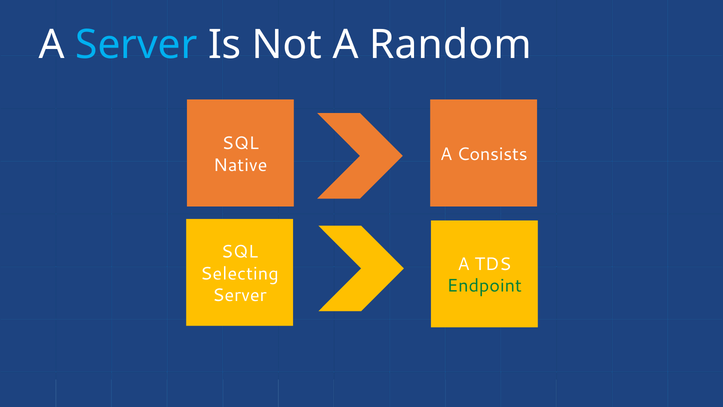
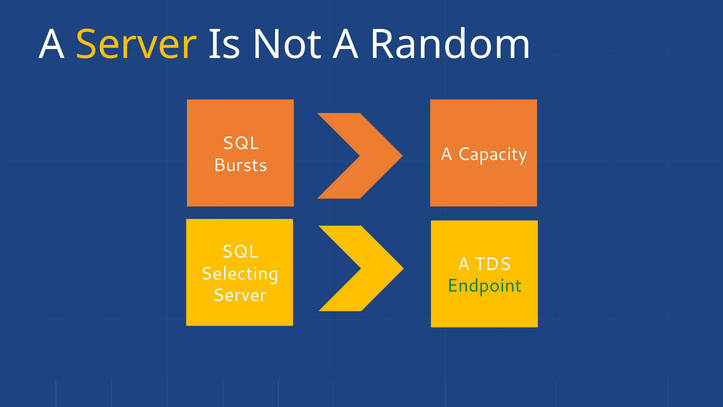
Server at (136, 45) colour: light blue -> yellow
Consists: Consists -> Capacity
Native: Native -> Bursts
